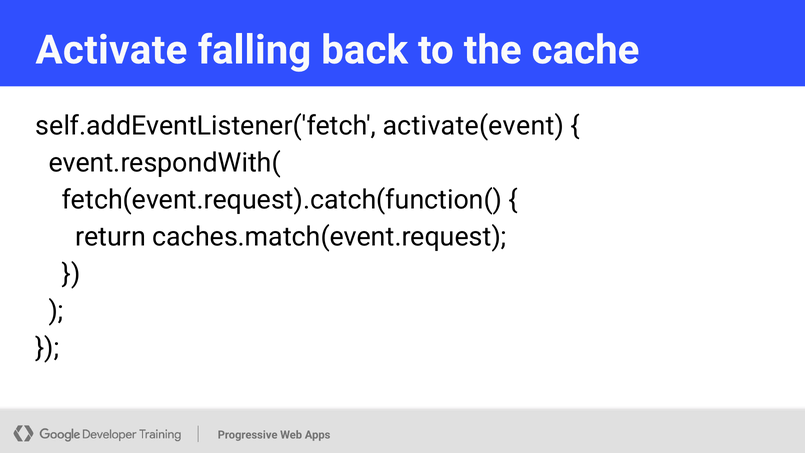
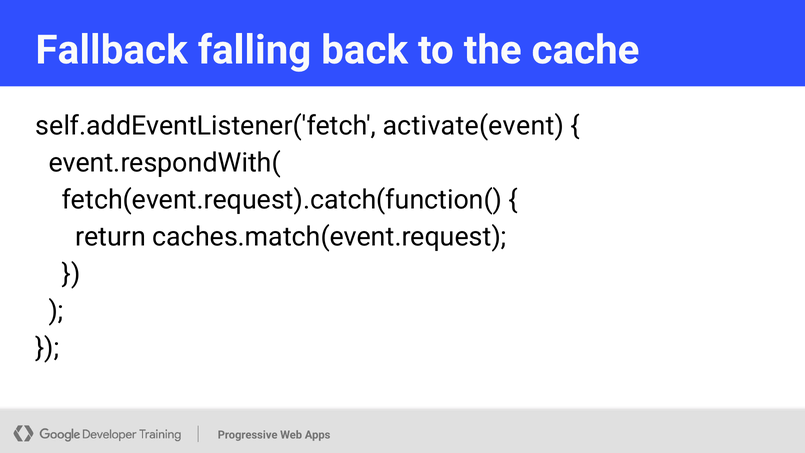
Activate: Activate -> Fallback
